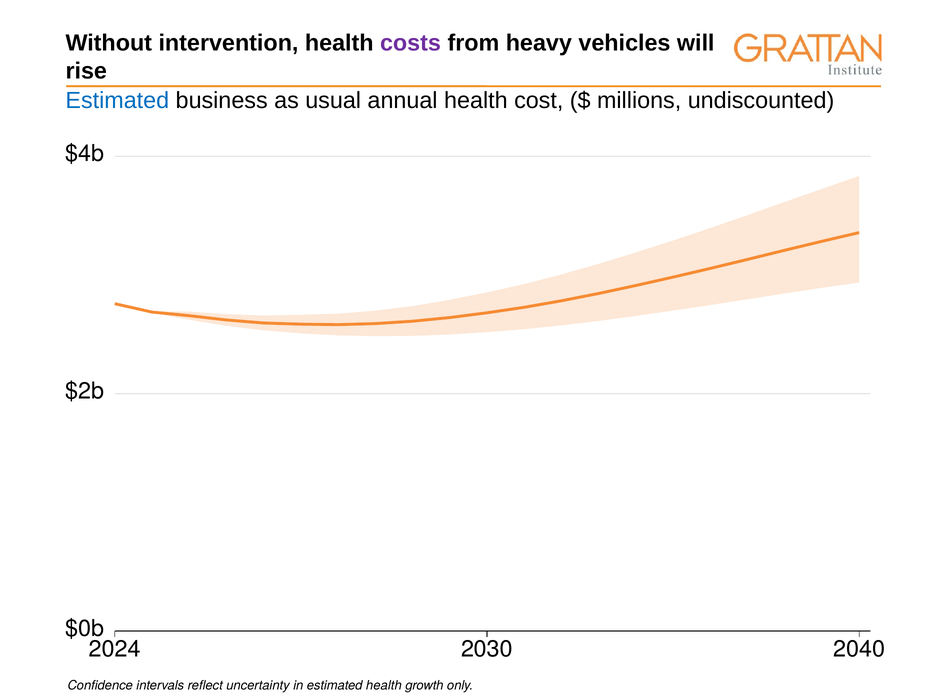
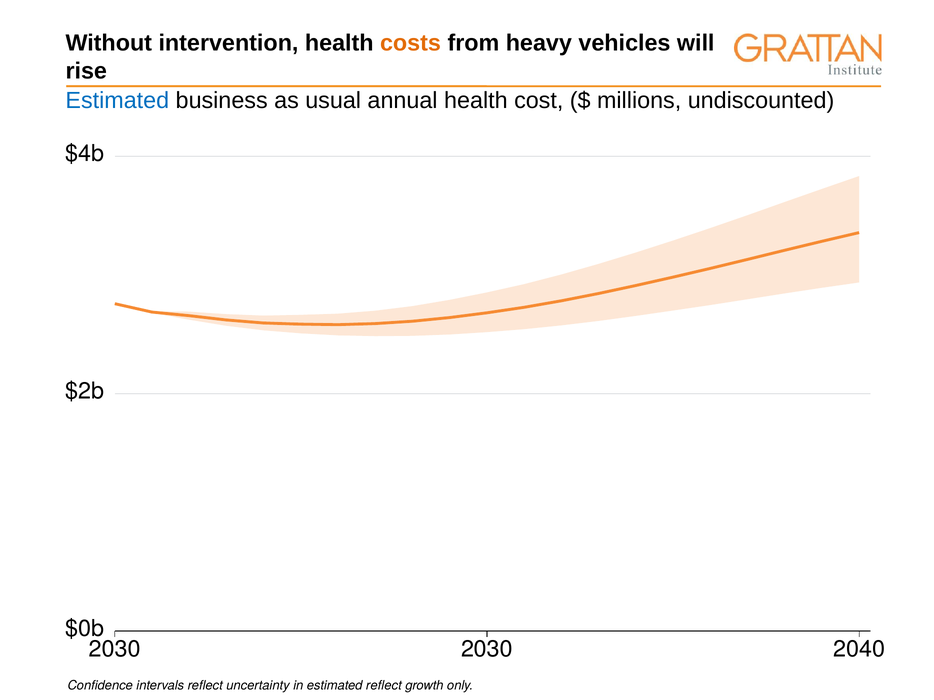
costs colour: purple -> orange
2024 at (115, 650): 2024 -> 2030
estimated health: health -> reflect
